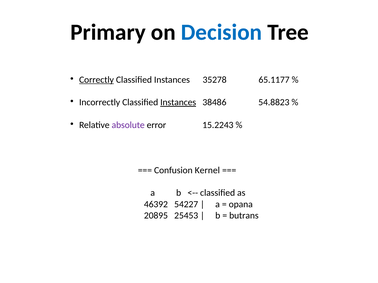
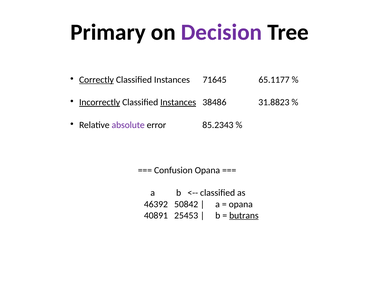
Decision colour: blue -> purple
35278: 35278 -> 71645
Incorrectly underline: none -> present
54.8823: 54.8823 -> 31.8823
15.2243: 15.2243 -> 85.2343
Confusion Kernel: Kernel -> Opana
54227: 54227 -> 50842
20895: 20895 -> 40891
butrans underline: none -> present
